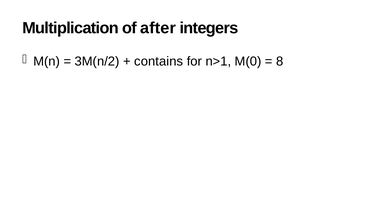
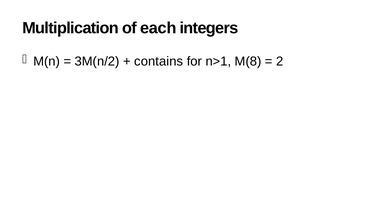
after: after -> each
M(0: M(0 -> M(8
8: 8 -> 2
